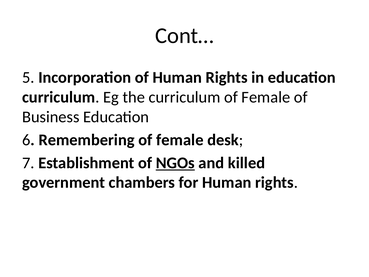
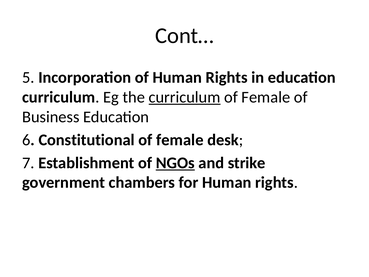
curriculum at (185, 97) underline: none -> present
Remembering: Remembering -> Constitutional
killed: killed -> strike
